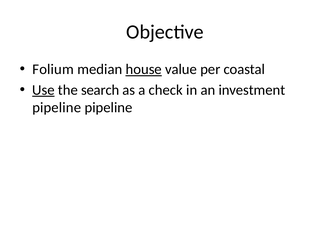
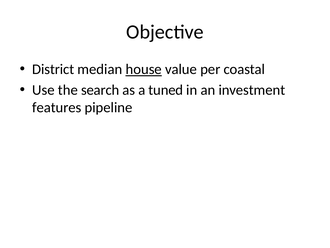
Folium: Folium -> District
Use underline: present -> none
check: check -> tuned
pipeline at (57, 107): pipeline -> features
